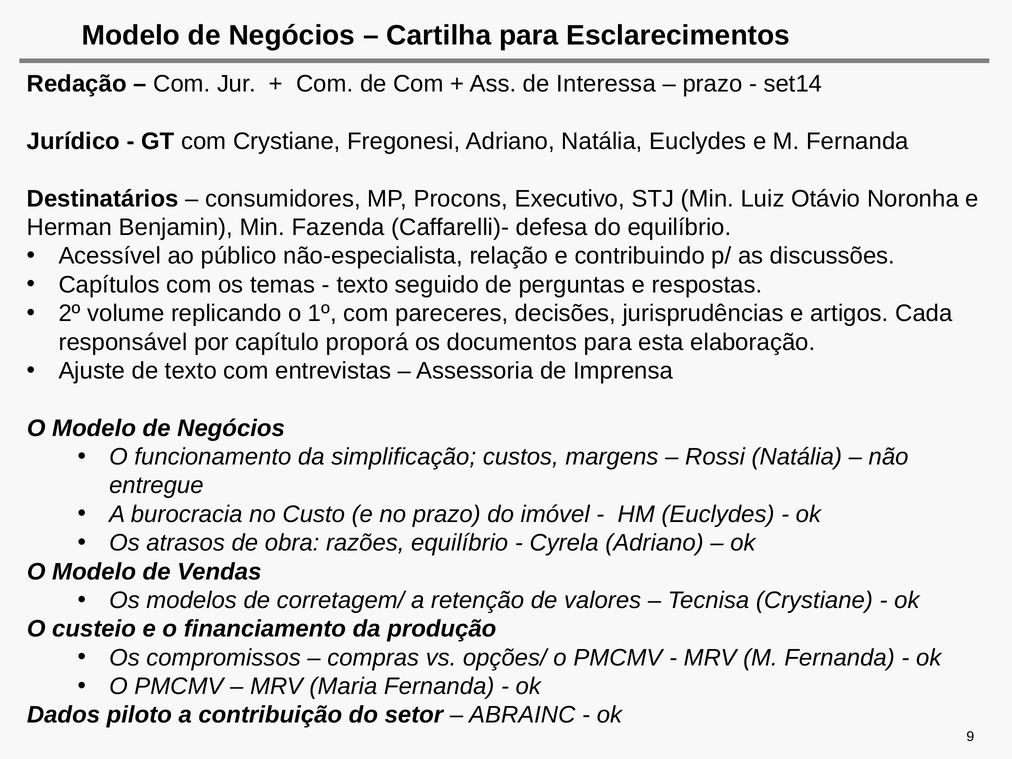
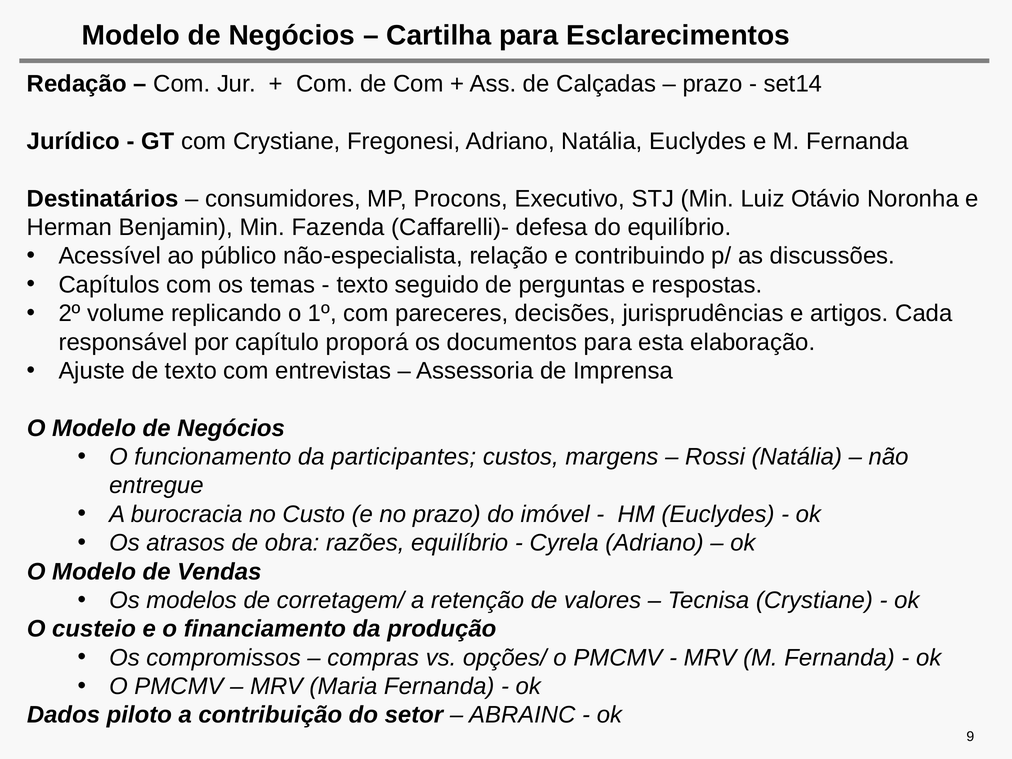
Interessa: Interessa -> Calçadas
simplificação: simplificação -> participantes
